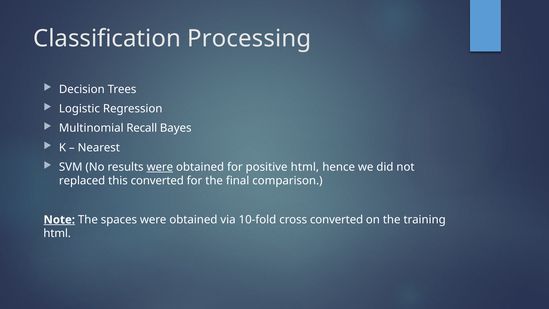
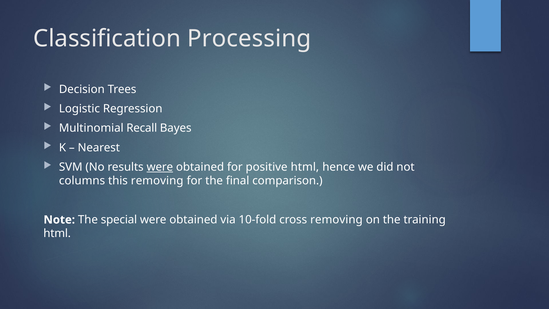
replaced: replaced -> columns
this converted: converted -> removing
Note underline: present -> none
spaces: spaces -> special
cross converted: converted -> removing
